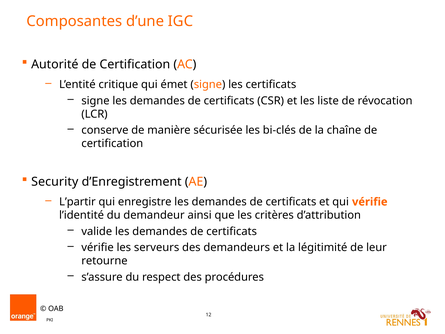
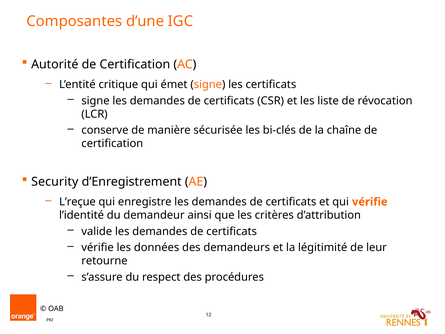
L’partir: L’partir -> L’reçue
serveurs: serveurs -> données
